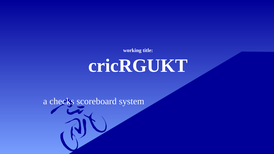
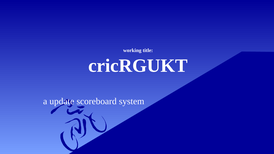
checks: checks -> update
